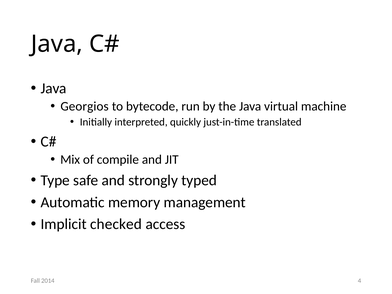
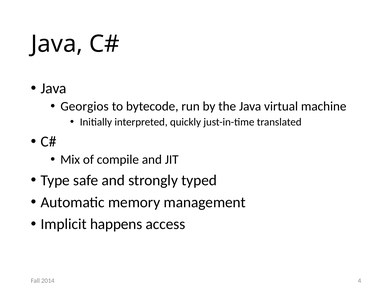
checked: checked -> happens
